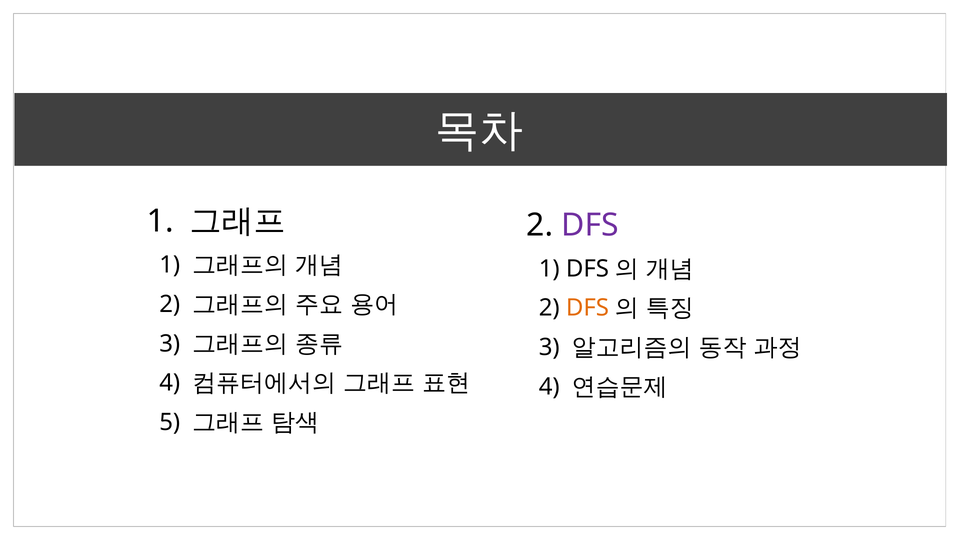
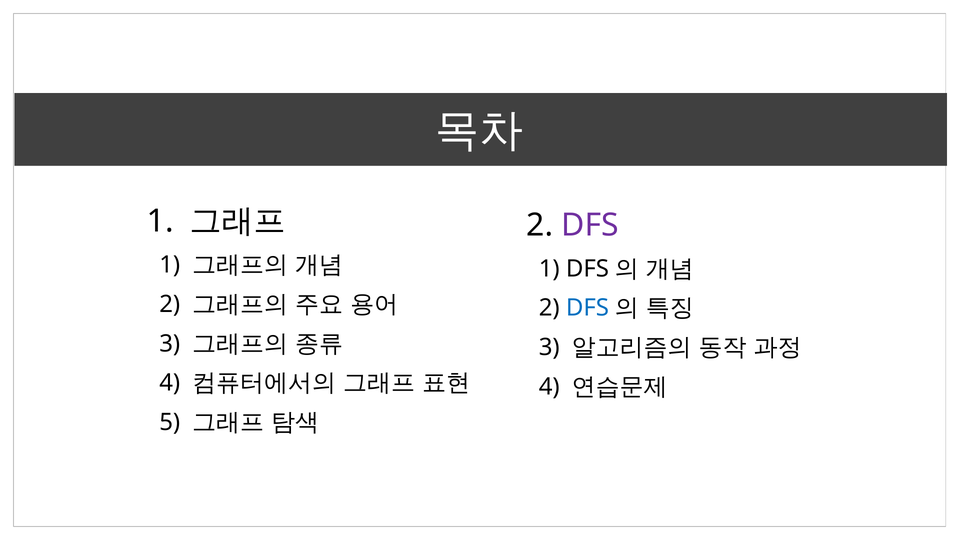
DFS at (587, 308) colour: orange -> blue
